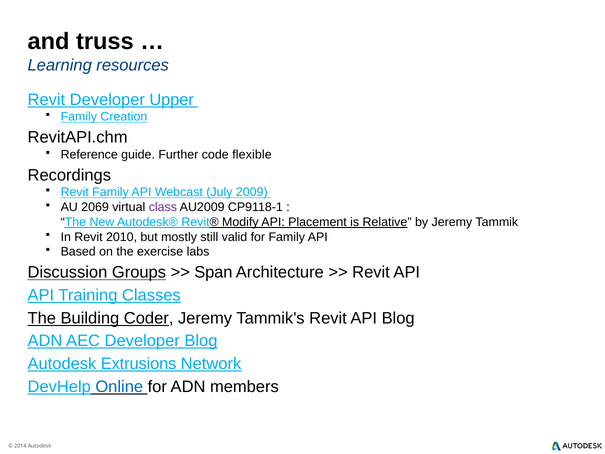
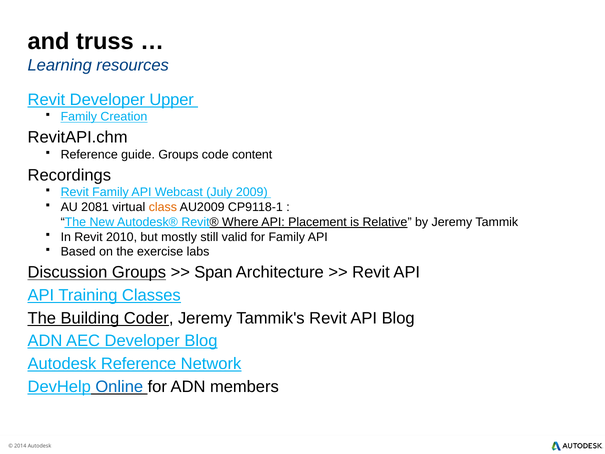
guide Further: Further -> Groups
flexible: flexible -> content
2069: 2069 -> 2081
class colour: purple -> orange
Modify: Modify -> Where
Autodesk Extrusions: Extrusions -> Reference
